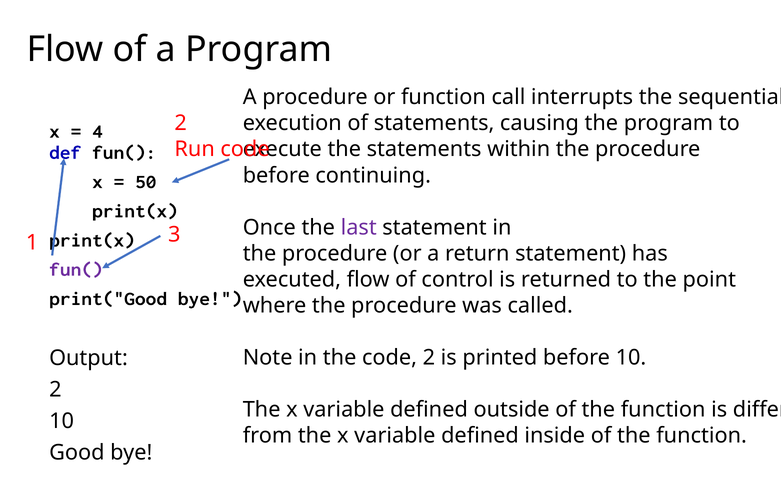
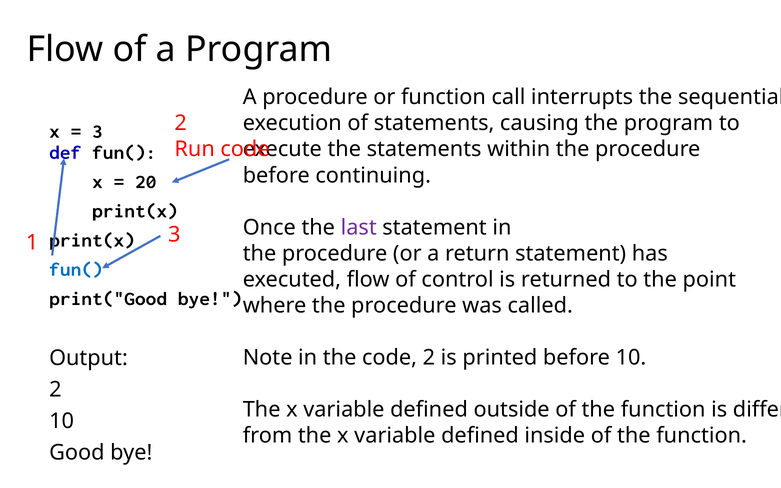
4 at (97, 131): 4 -> 3
50: 50 -> 20
fun( at (76, 269) colour: purple -> blue
